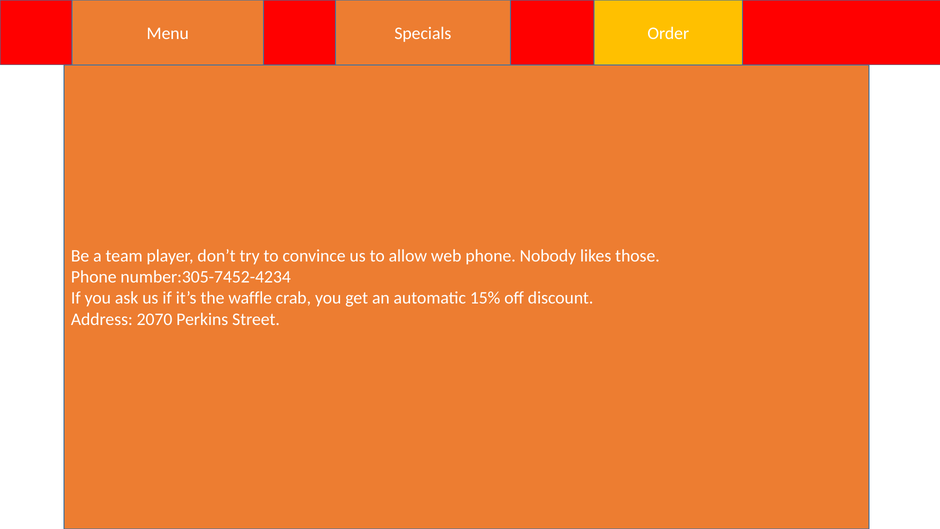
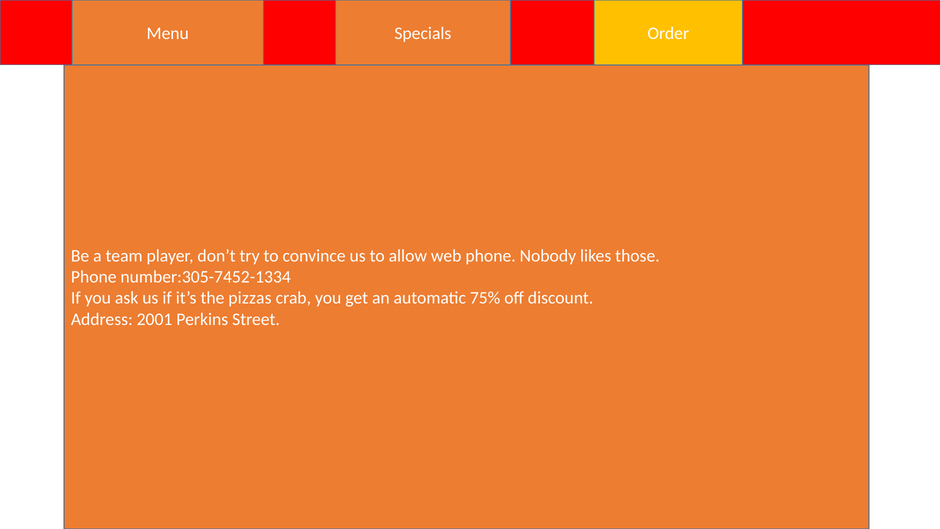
number:305-7452-4234: number:305-7452-4234 -> number:305-7452-1334
waffle: waffle -> pizzas
15%: 15% -> 75%
2070: 2070 -> 2001
